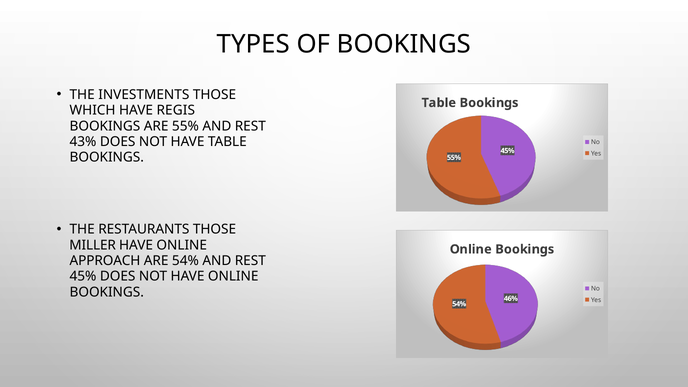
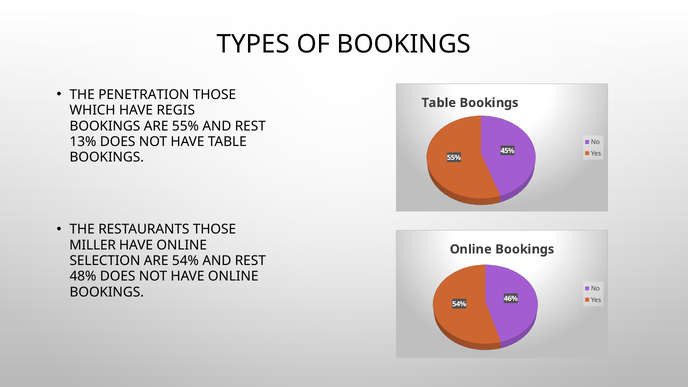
INVESTMENTS: INVESTMENTS -> PENETRATION
43%: 43% -> 13%
APPROACH: APPROACH -> SELECTION
45% at (83, 276): 45% -> 48%
